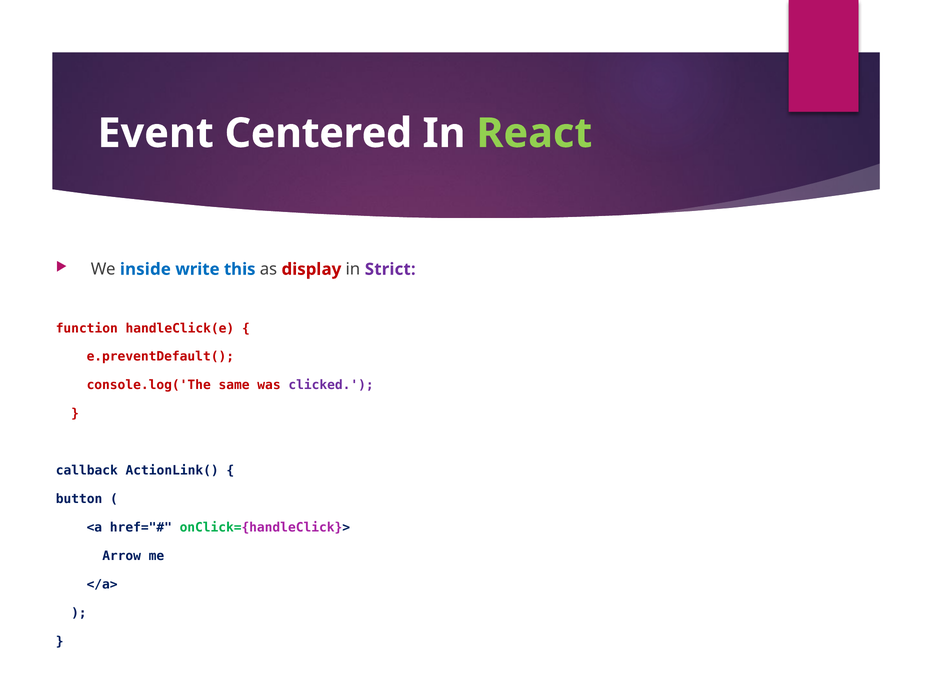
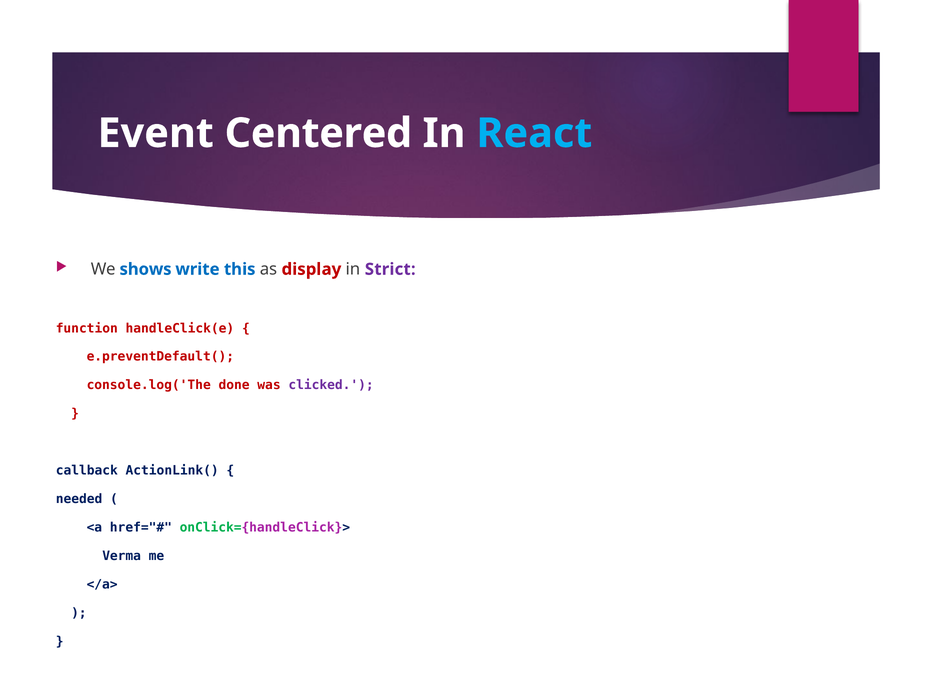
React colour: light green -> light blue
inside: inside -> shows
same: same -> done
button: button -> needed
Arrow: Arrow -> Verma
